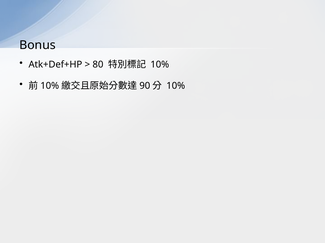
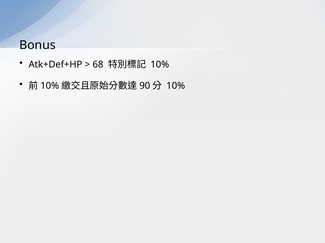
80: 80 -> 68
